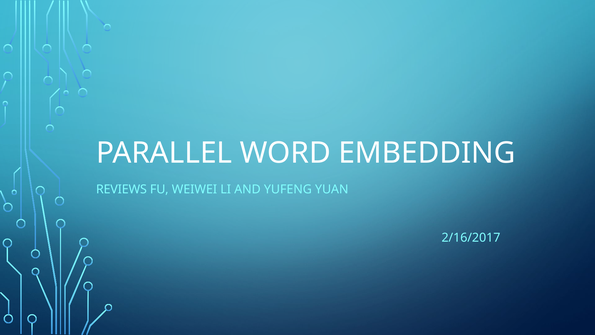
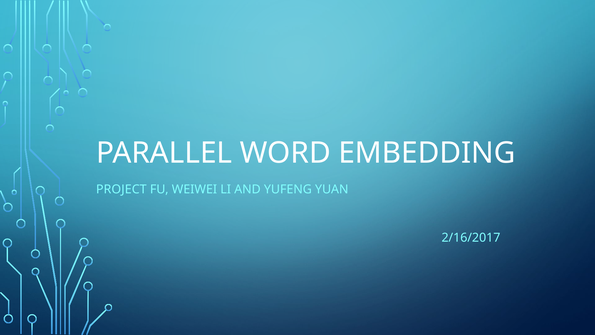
REVIEWS: REVIEWS -> PROJECT
